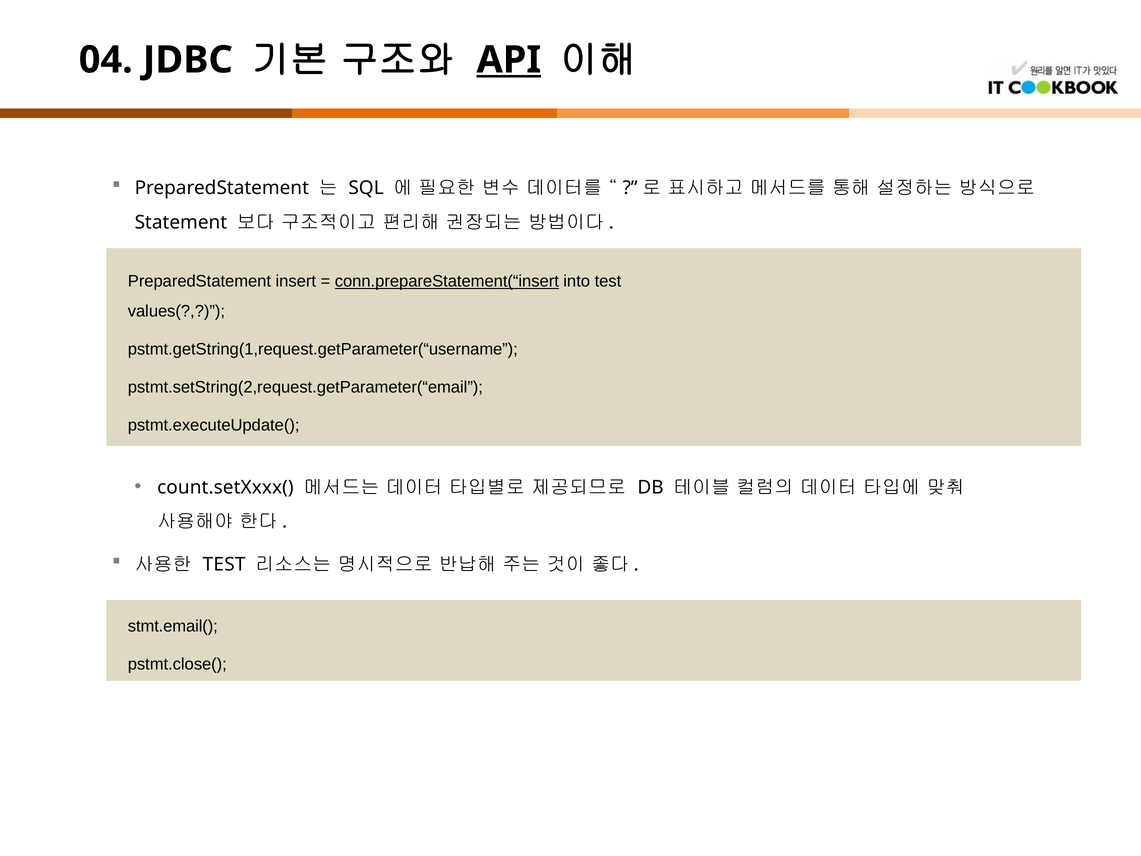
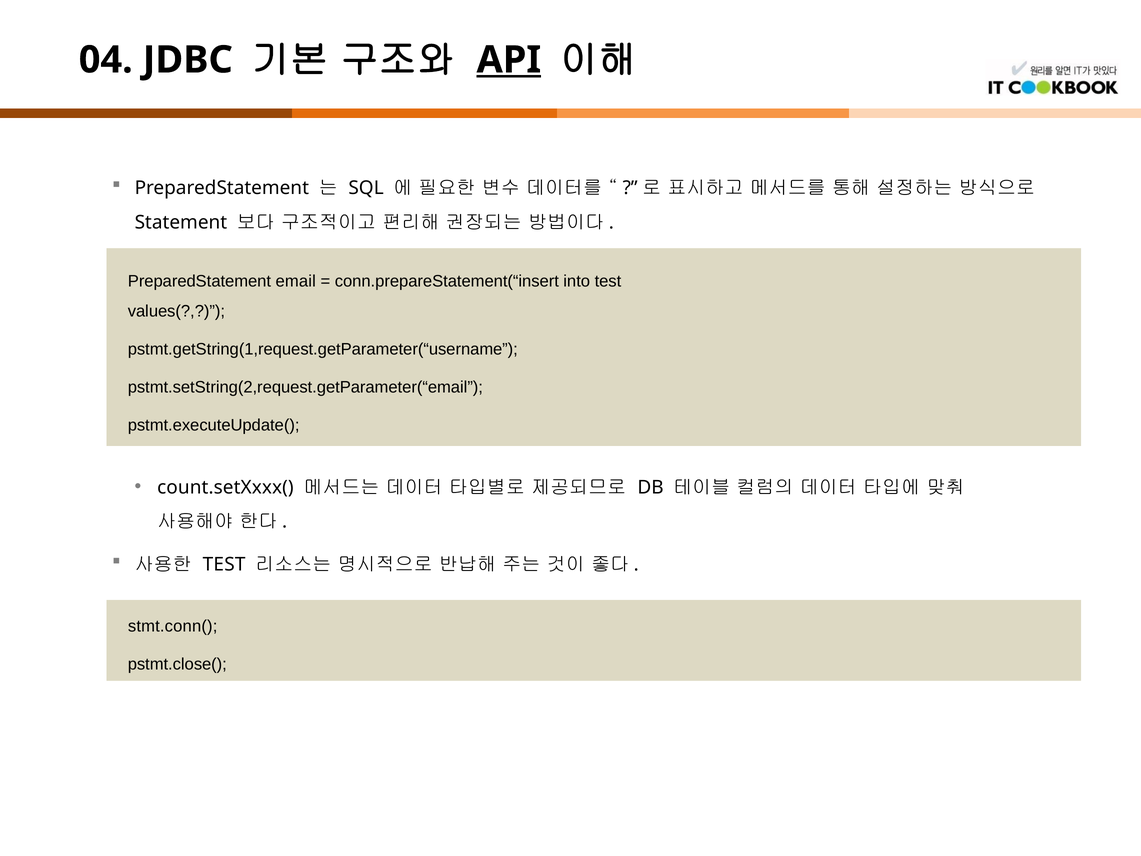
insert: insert -> email
conn.prepareStatement(“insert underline: present -> none
stmt.email(: stmt.email( -> stmt.conn(
